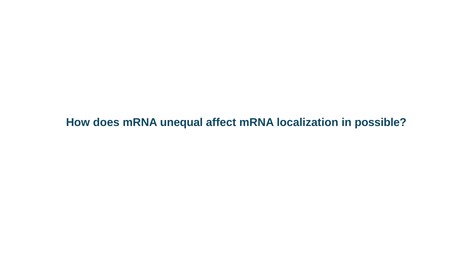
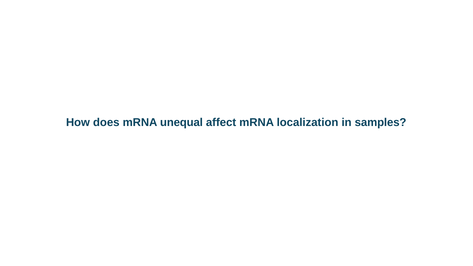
possible: possible -> samples
